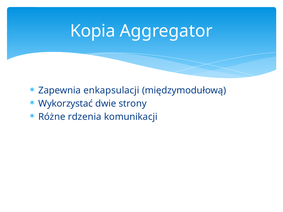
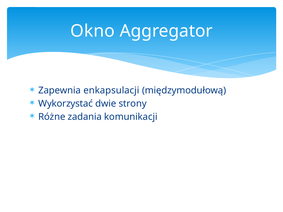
Kopia: Kopia -> Okno
rdzenia: rdzenia -> zadania
